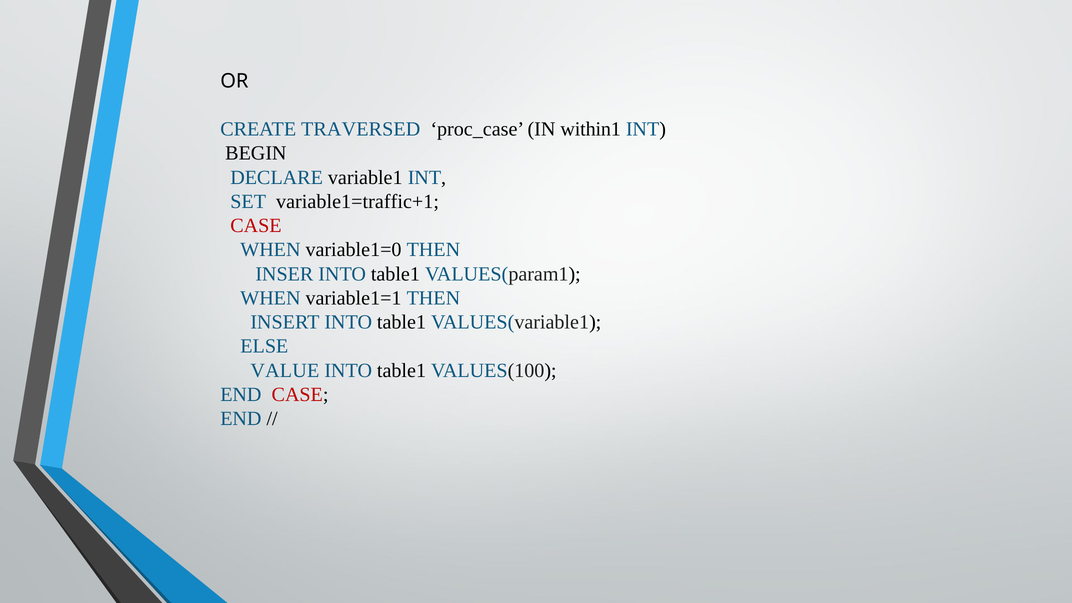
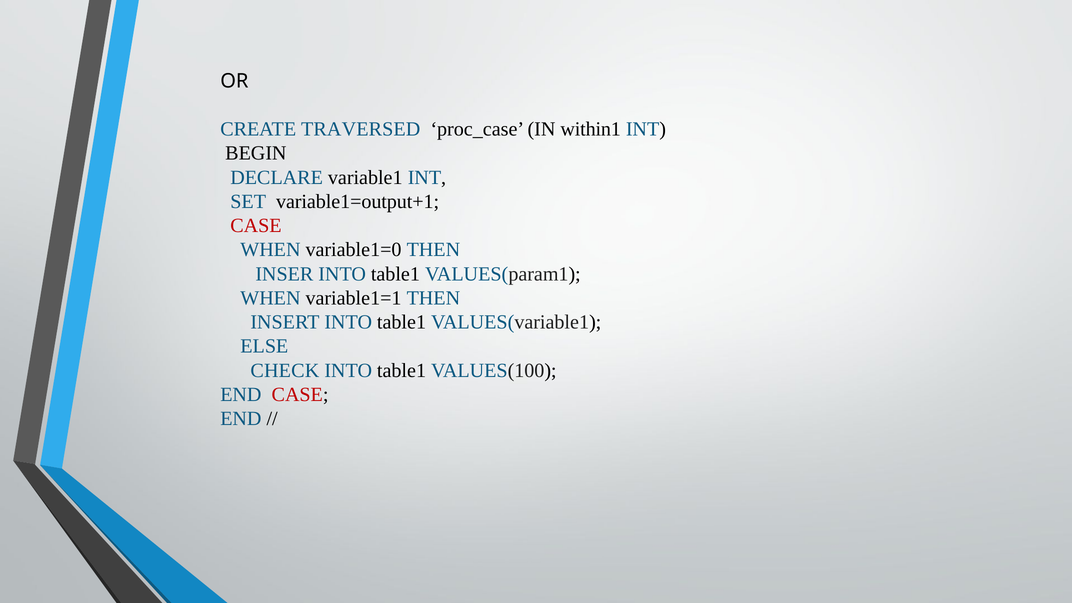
variable1=traffic+1: variable1=traffic+1 -> variable1=output+1
VALUE: VALUE -> CHECK
